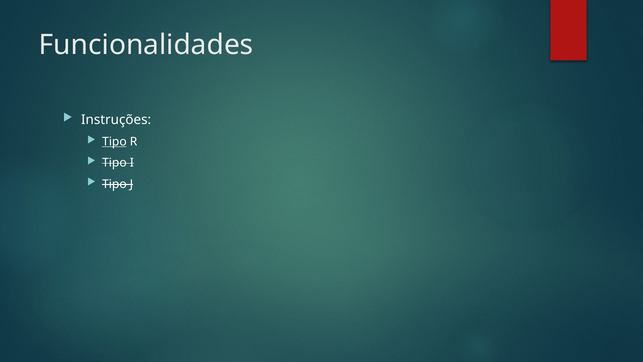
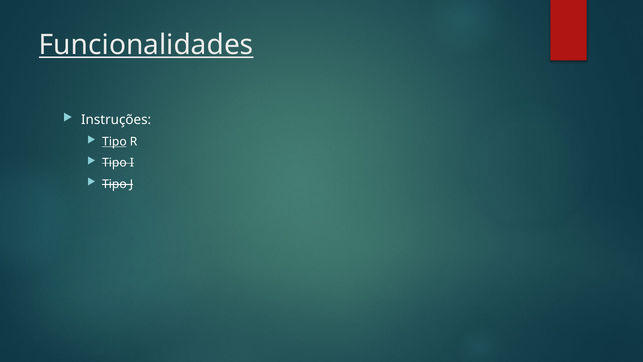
Funcionalidades underline: none -> present
